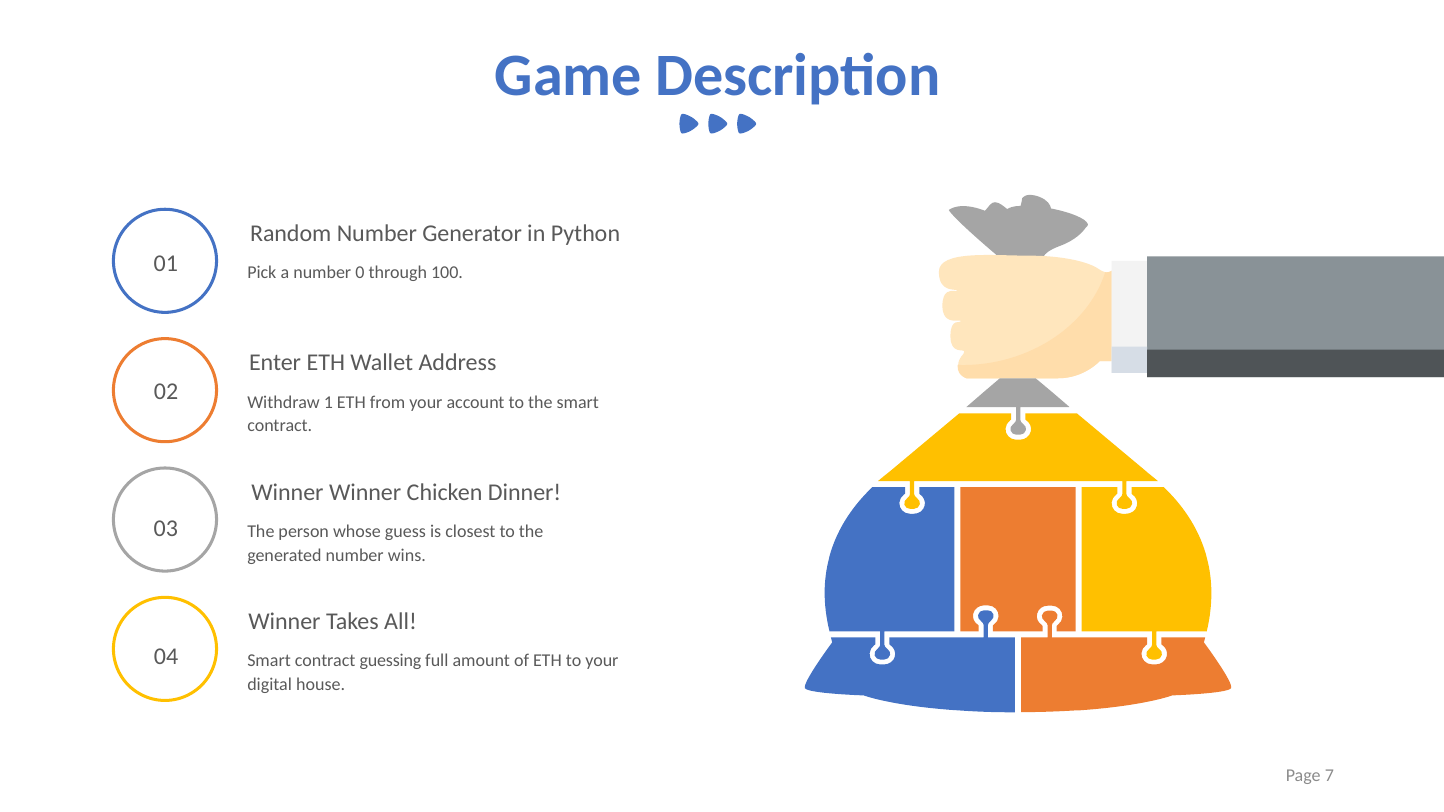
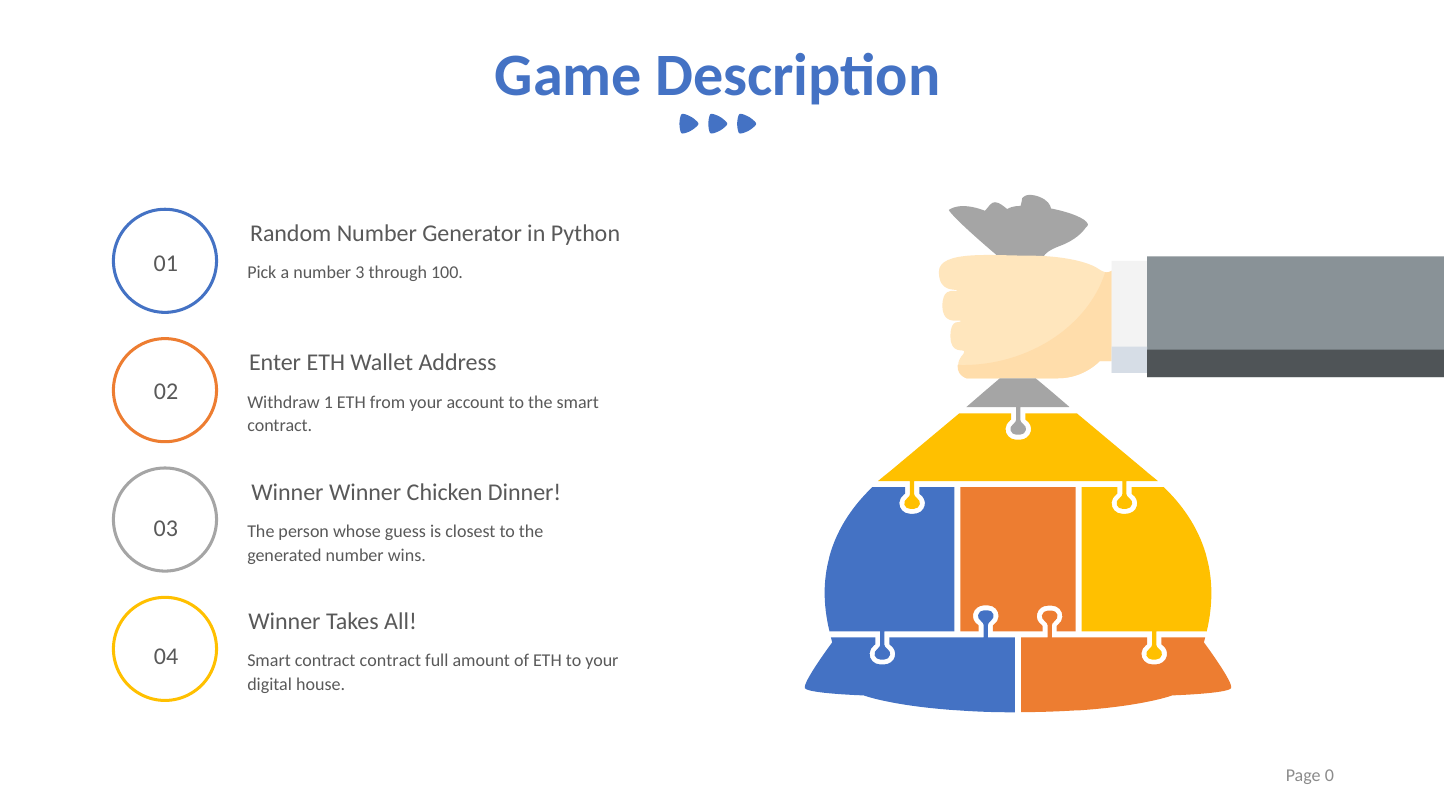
0: 0 -> 3
contract guessing: guessing -> contract
7: 7 -> 0
